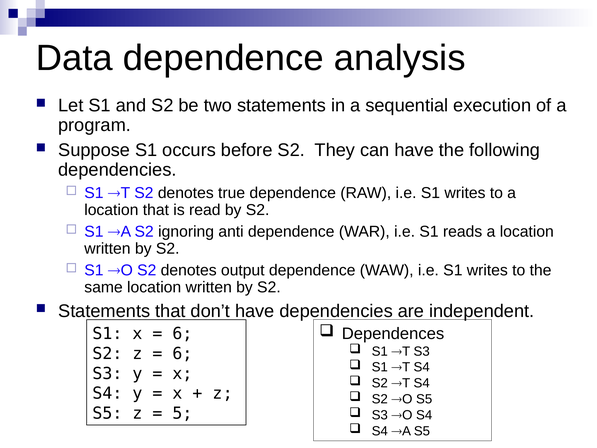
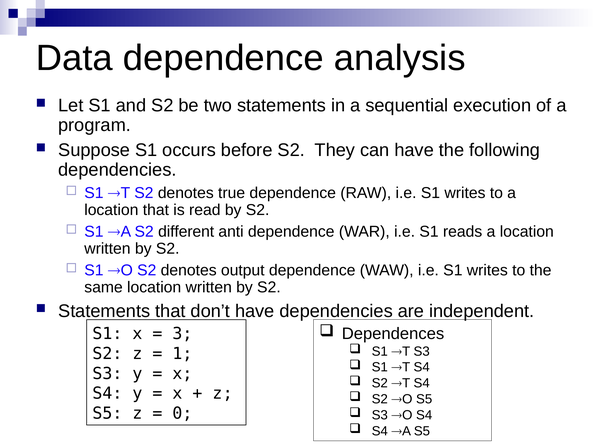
ignoring: ignoring -> different
6 at (183, 333): 6 -> 3
6 at (183, 353): 6 -> 1
5: 5 -> 0
